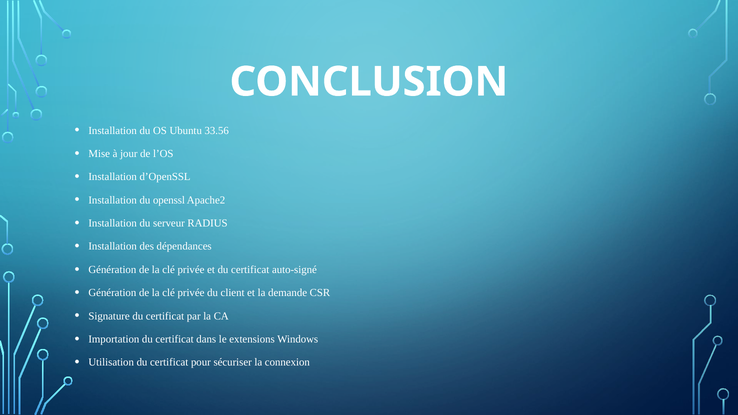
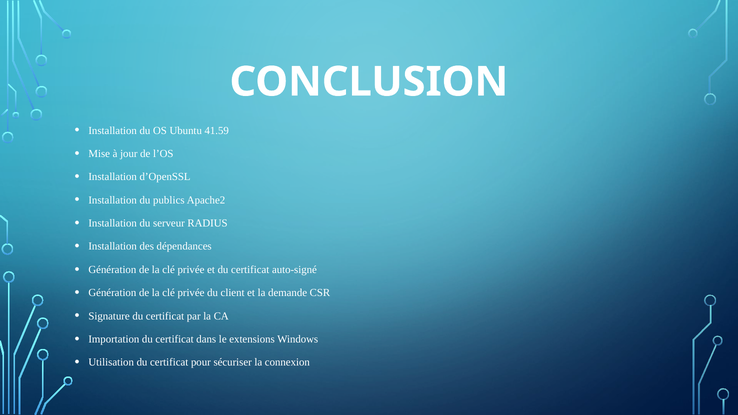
33.56: 33.56 -> 41.59
openssl: openssl -> publics
